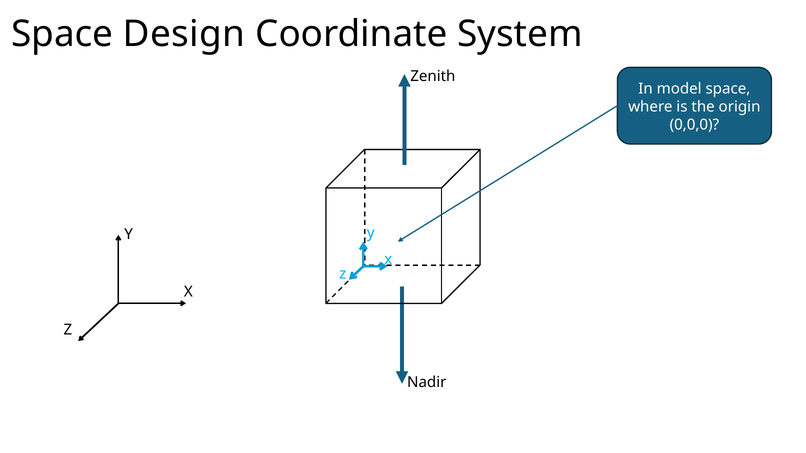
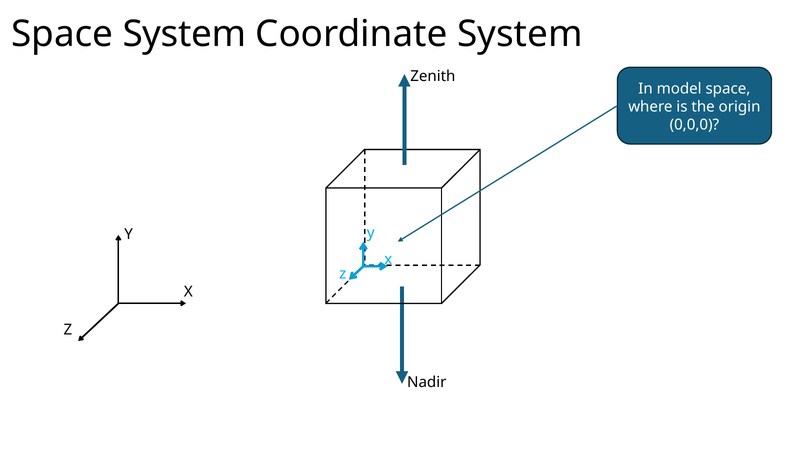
Space Design: Design -> System
